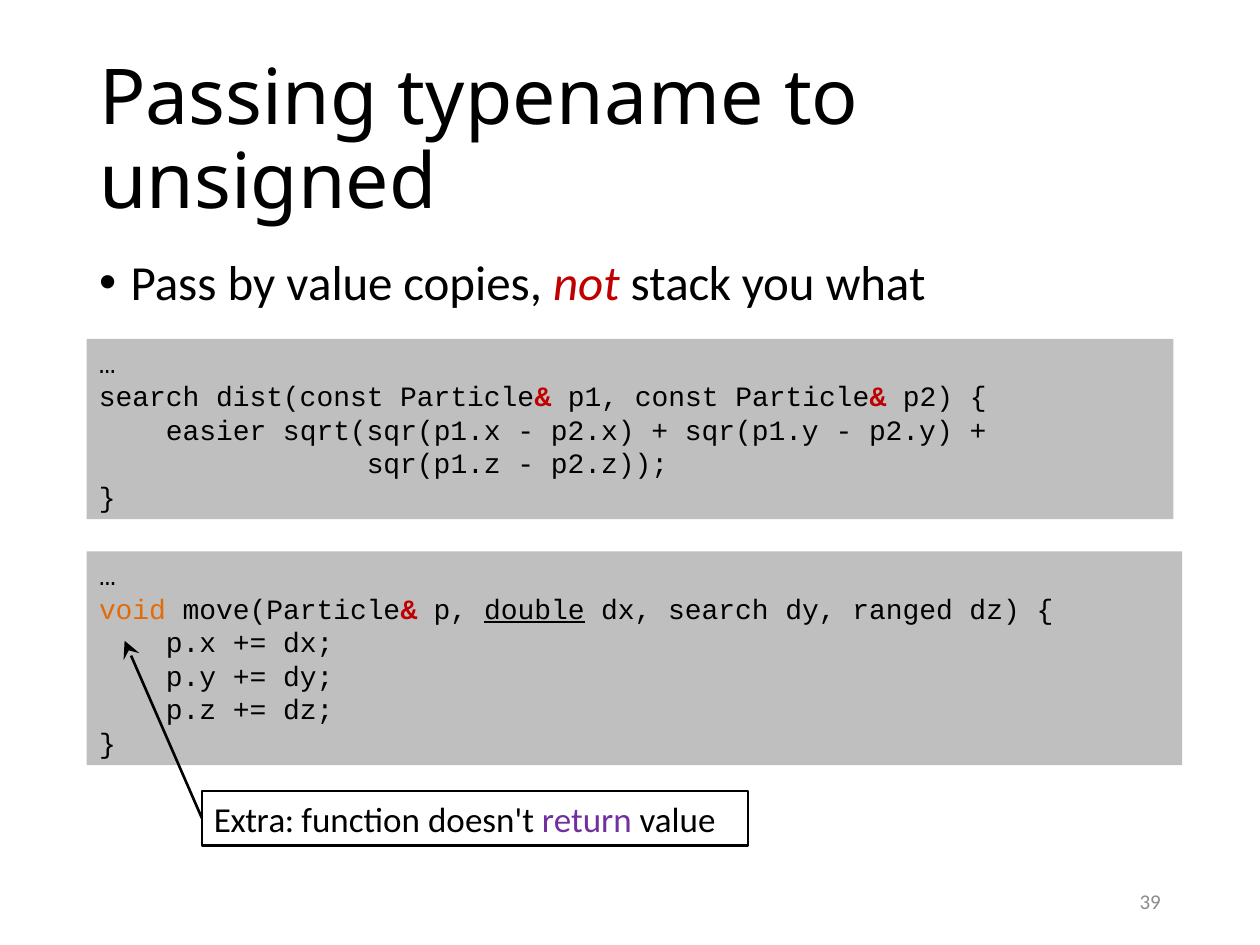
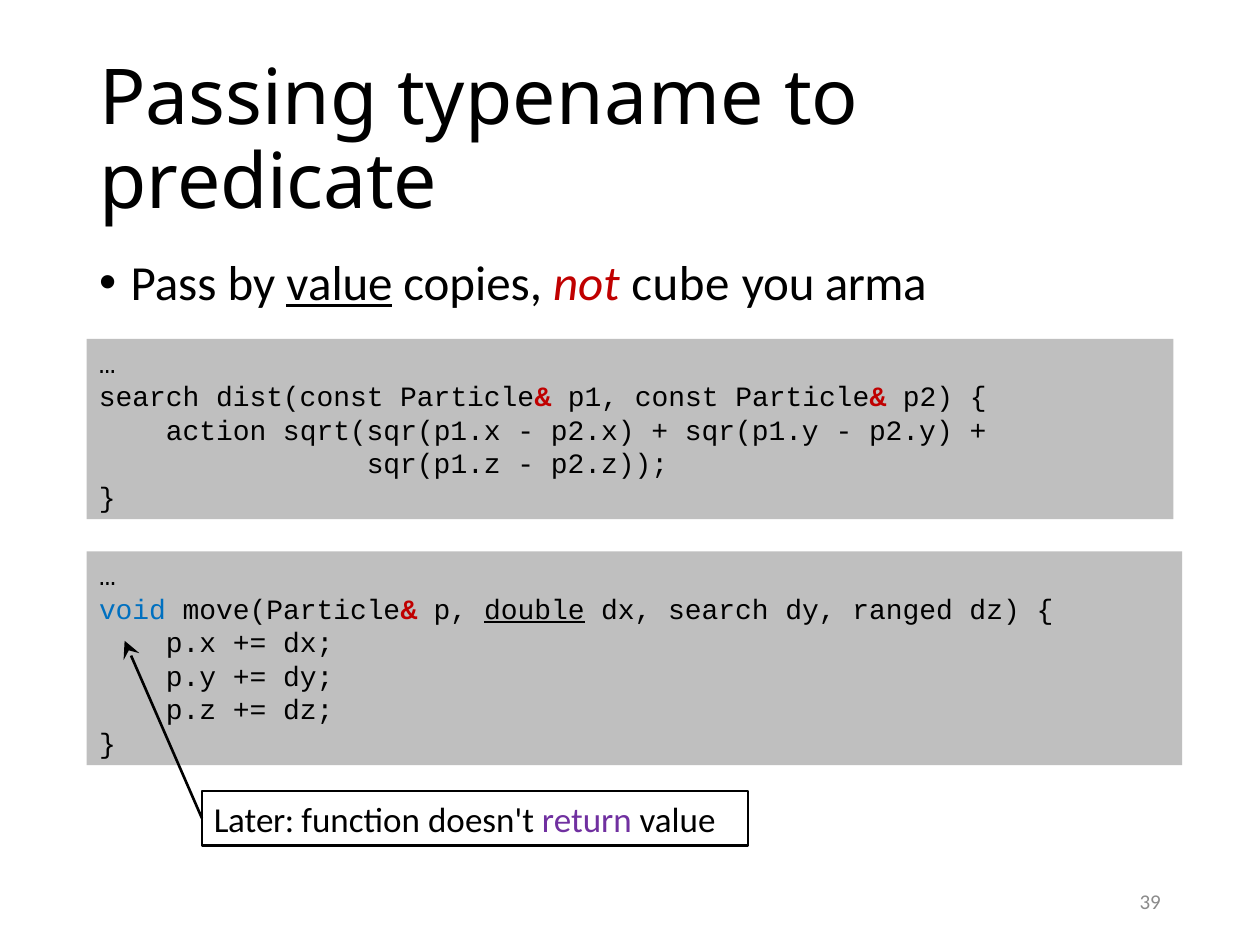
unsigned: unsigned -> predicate
value at (339, 284) underline: none -> present
stack: stack -> cube
what: what -> arma
easier: easier -> action
void colour: orange -> blue
Extra: Extra -> Later
